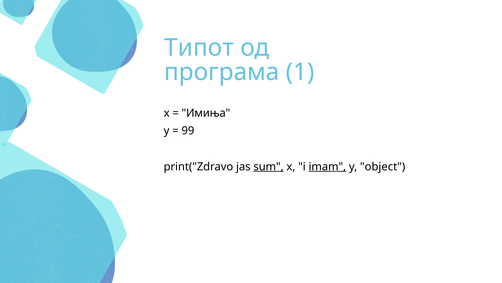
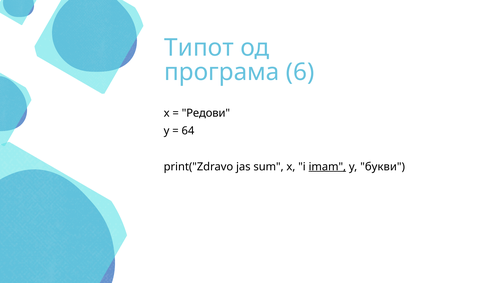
1: 1 -> 6
Имиња: Имиња -> Редови
99: 99 -> 64
sum underline: present -> none
object: object -> букви
